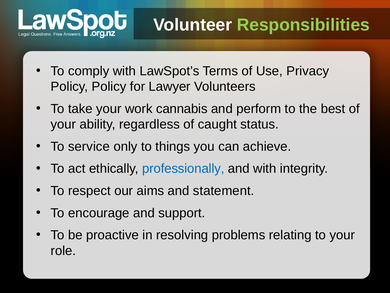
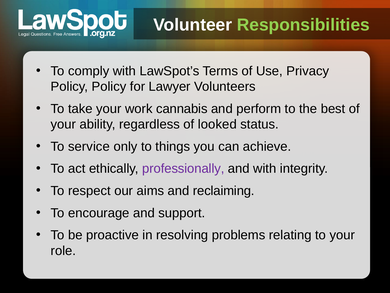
caught: caught -> looked
professionally colour: blue -> purple
statement: statement -> reclaiming
